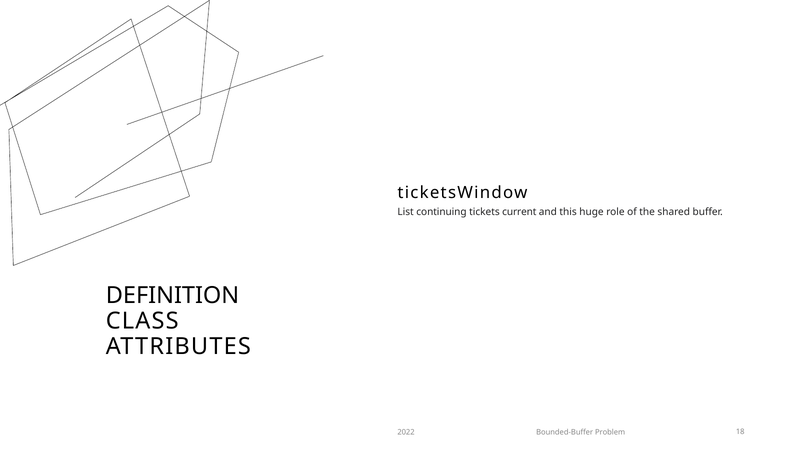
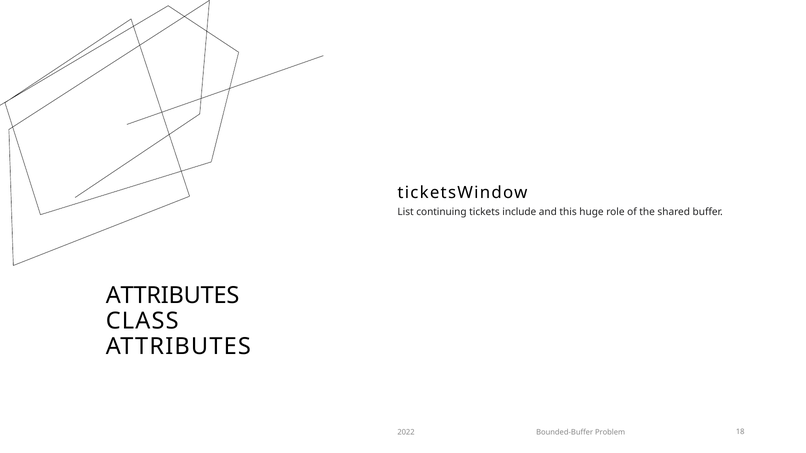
current: current -> include
DEFINITION at (172, 296): DEFINITION -> ATTRIBUTES
